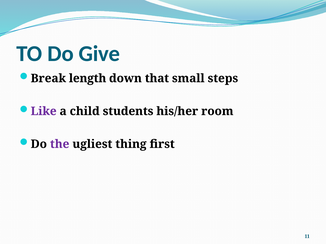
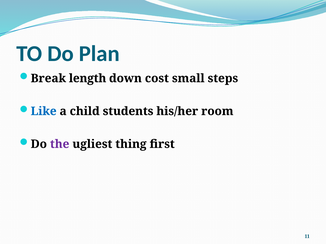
Give: Give -> Plan
that: that -> cost
Like colour: purple -> blue
